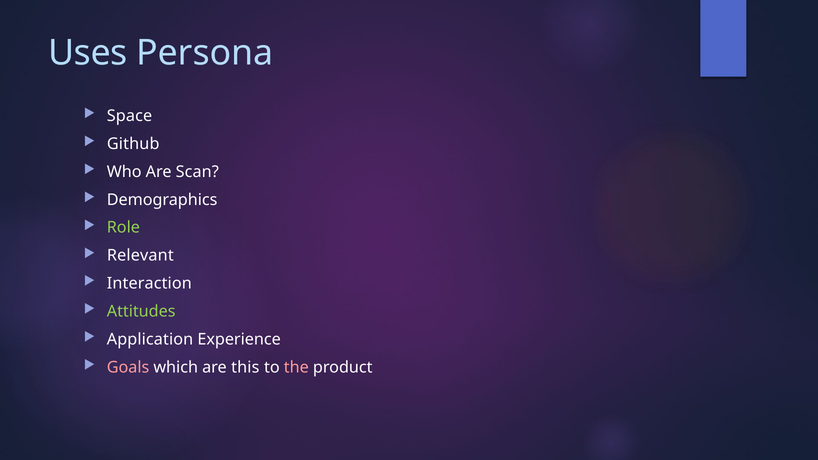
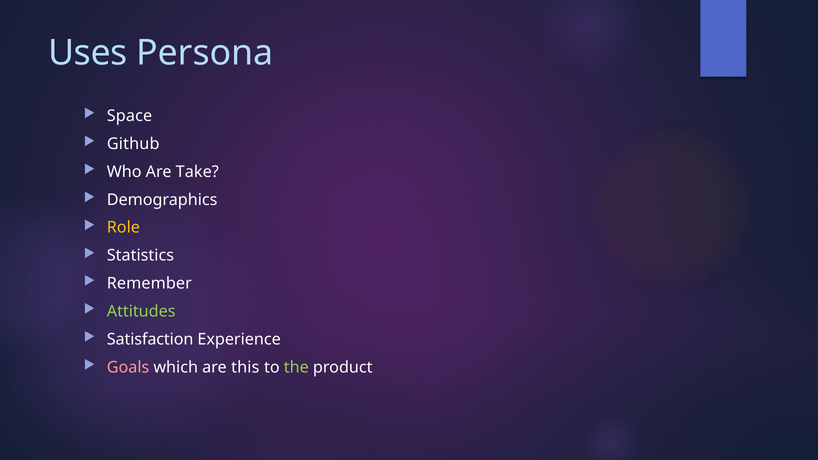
Scan: Scan -> Take
Role colour: light green -> yellow
Relevant: Relevant -> Statistics
Interaction: Interaction -> Remember
Application: Application -> Satisfaction
the colour: pink -> light green
